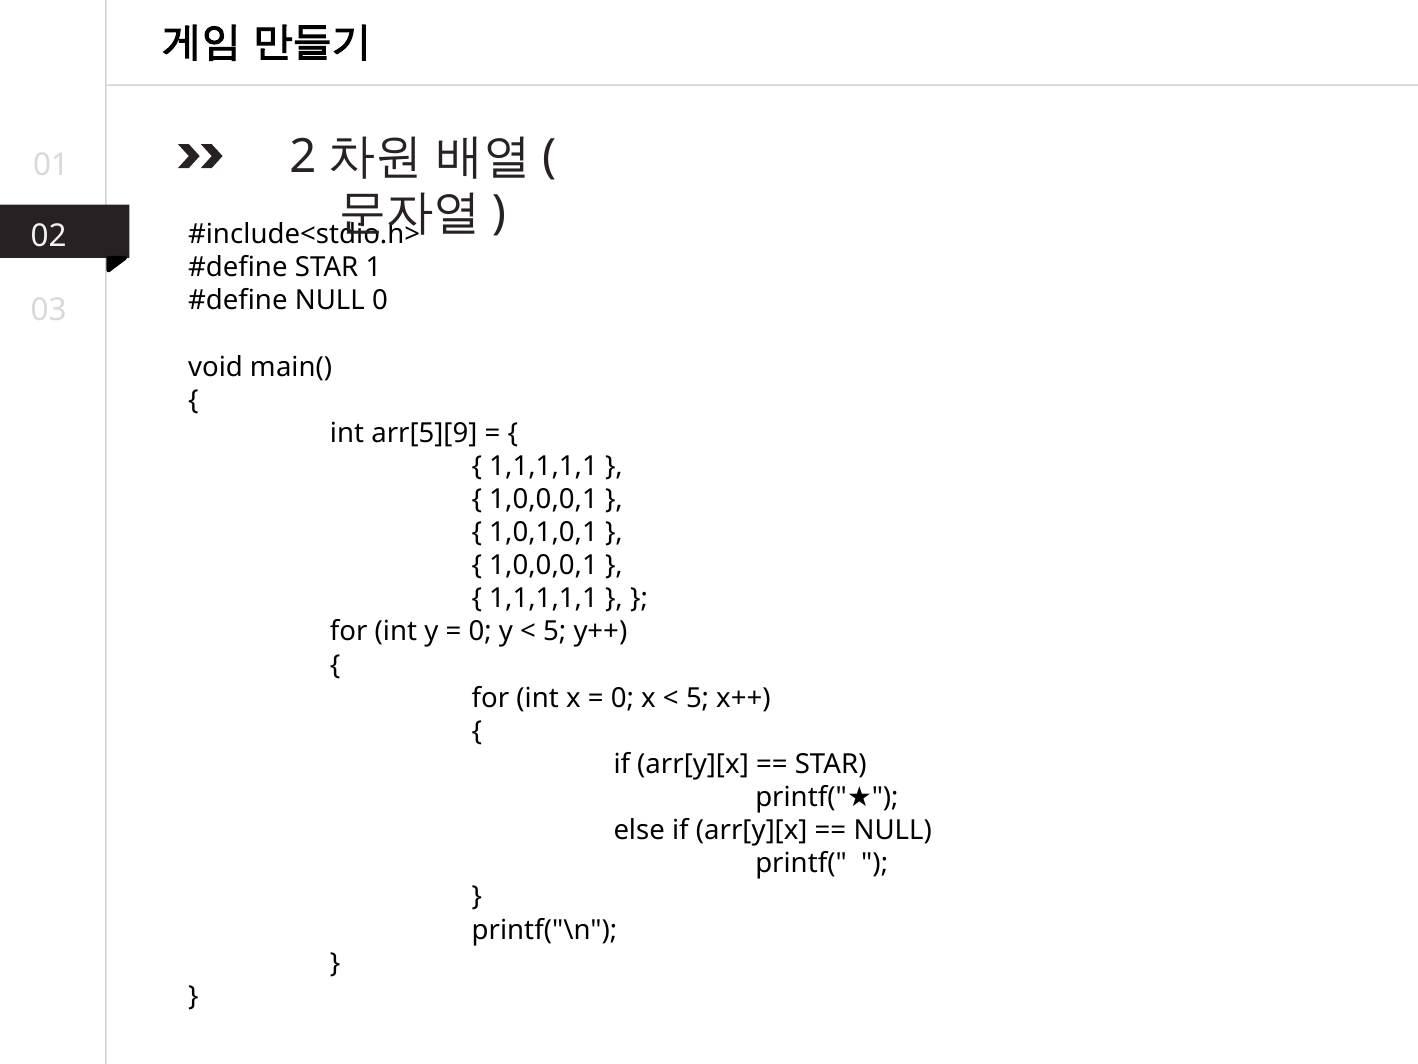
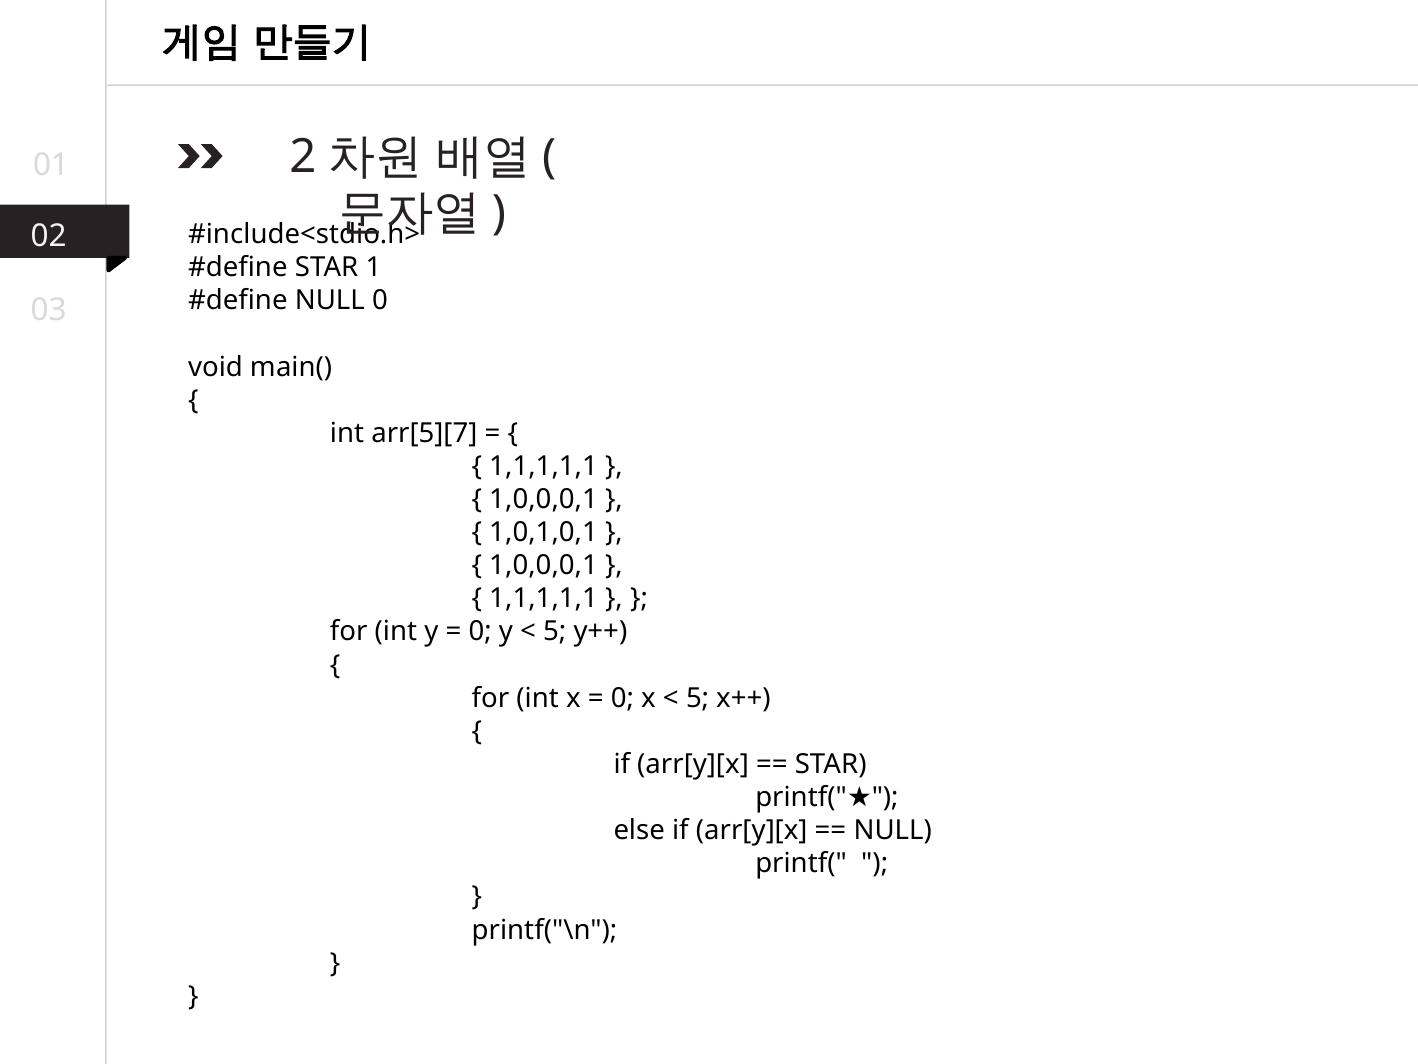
arr[5][9: arr[5][9 -> arr[5][7
